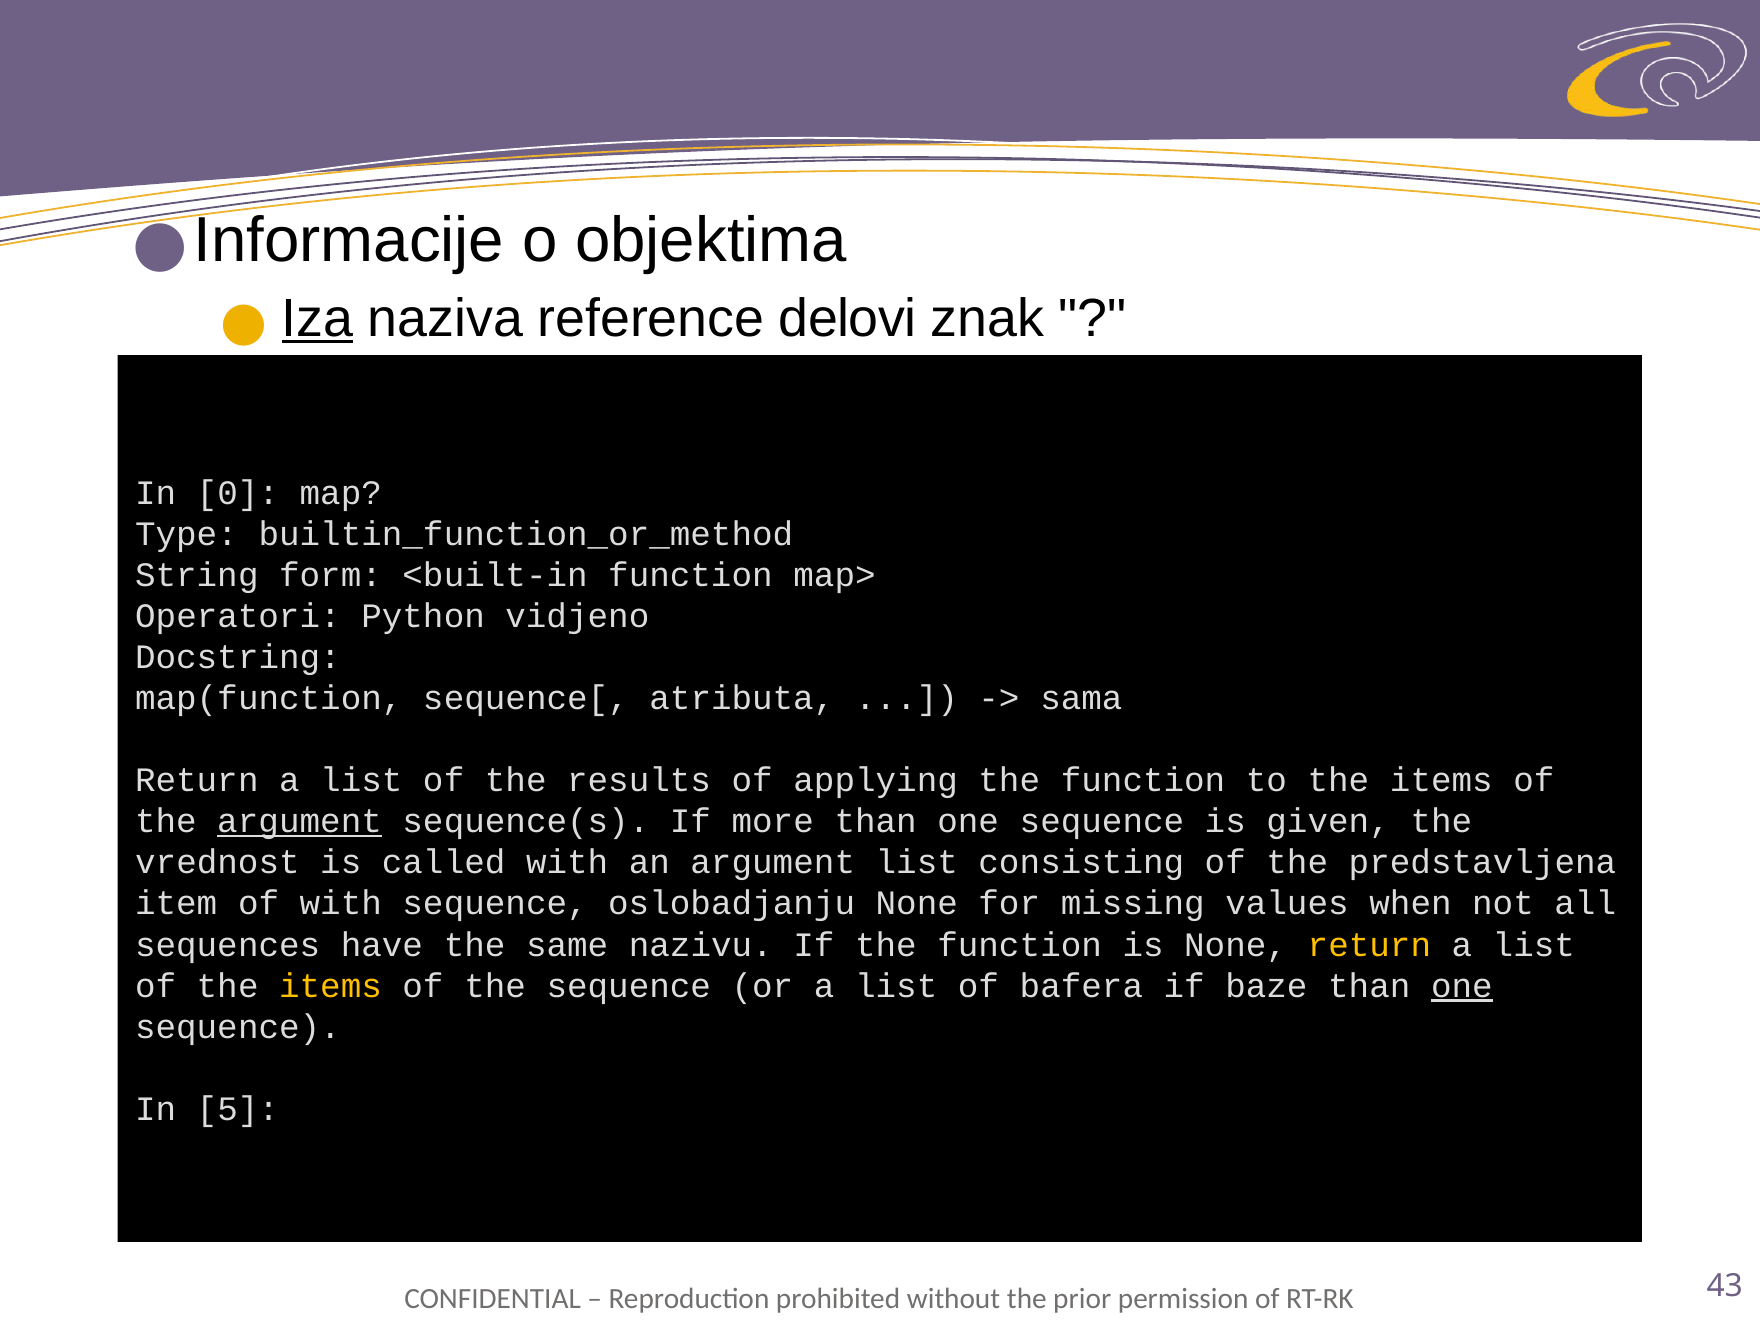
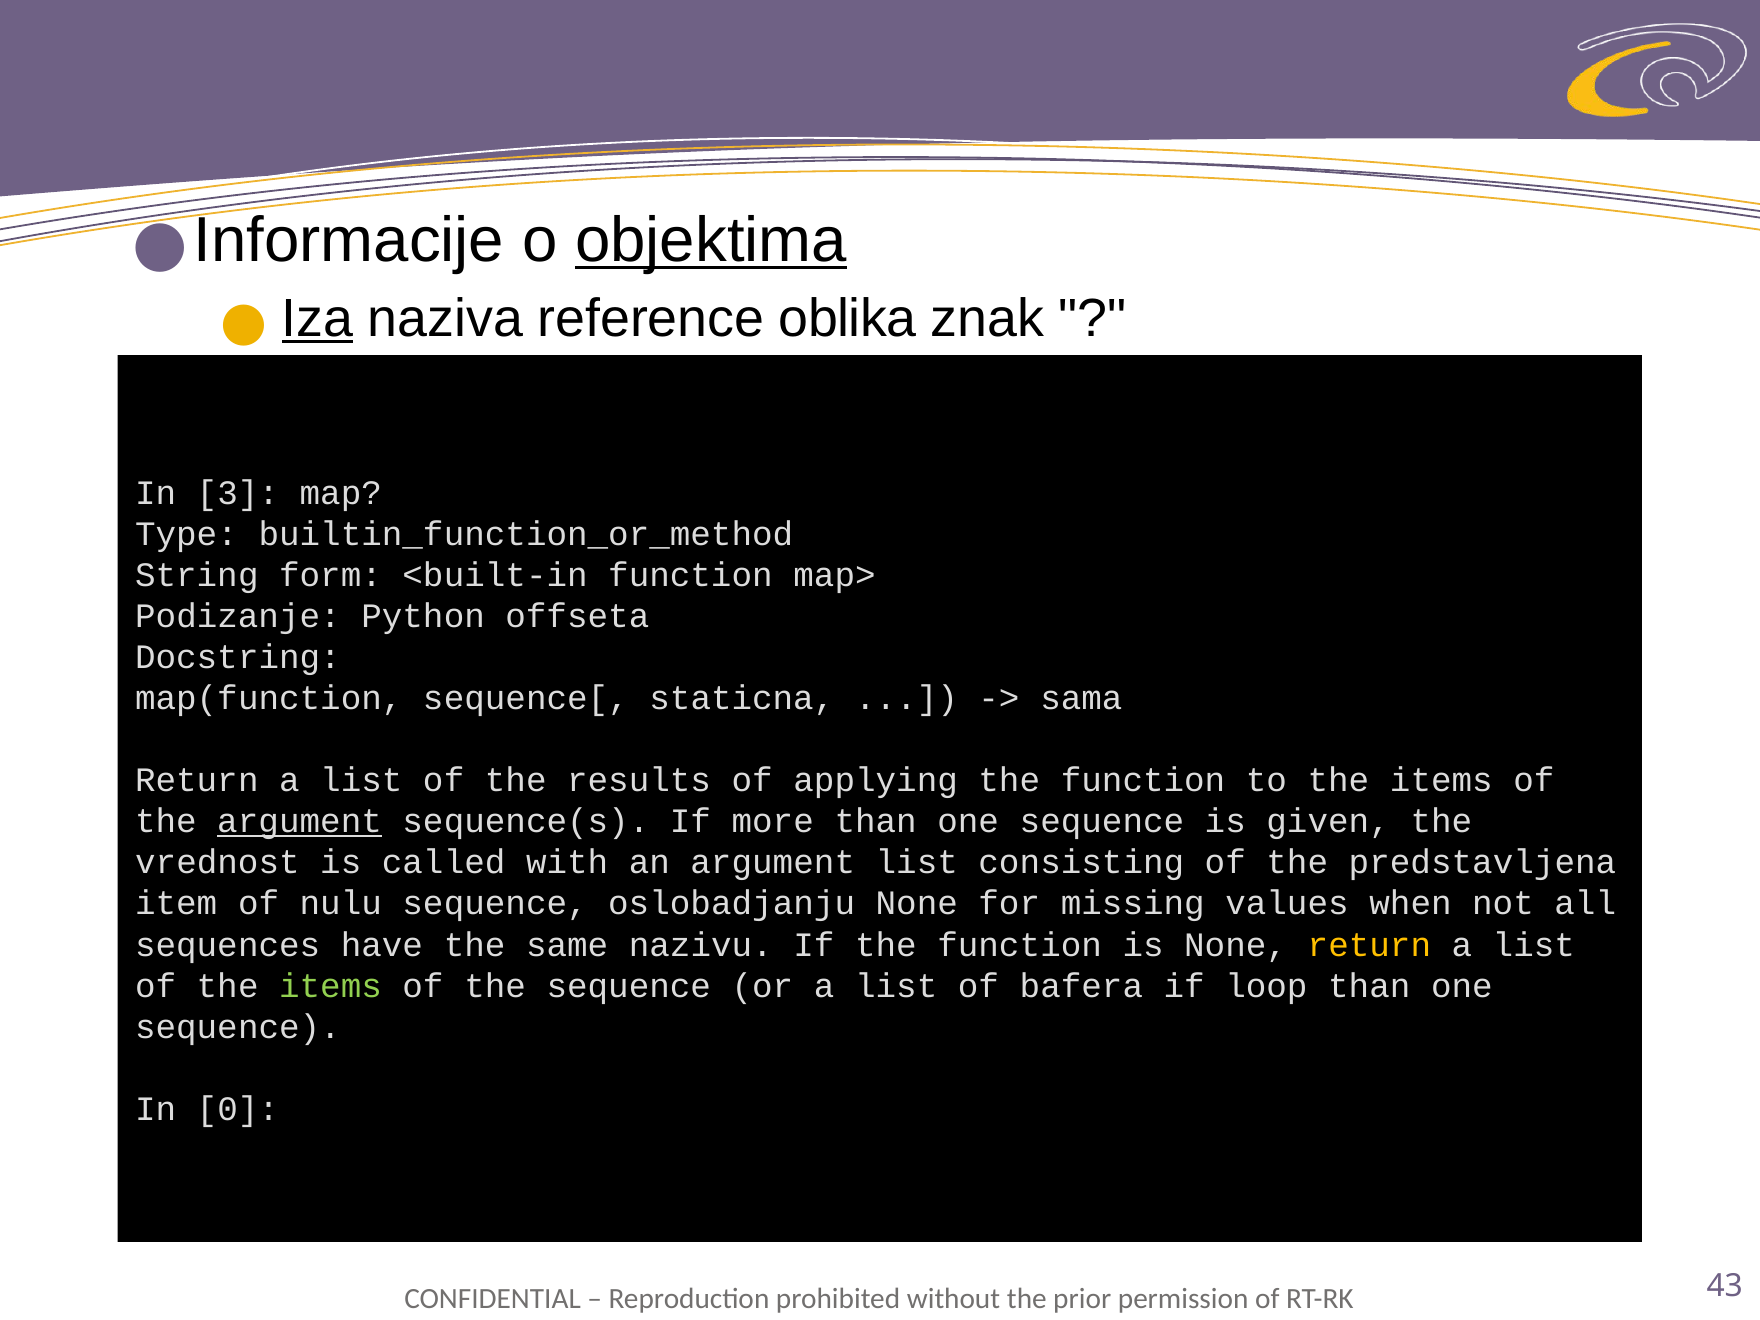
objektima underline: none -> present
delovi: delovi -> oblika
0: 0 -> 3
Operatori: Operatori -> Podizanje
vidjeno: vidjeno -> offseta
atributa: atributa -> staticna
of with: with -> nulu
items at (331, 986) colour: yellow -> light green
baze: baze -> loop
one at (1462, 986) underline: present -> none
5: 5 -> 0
